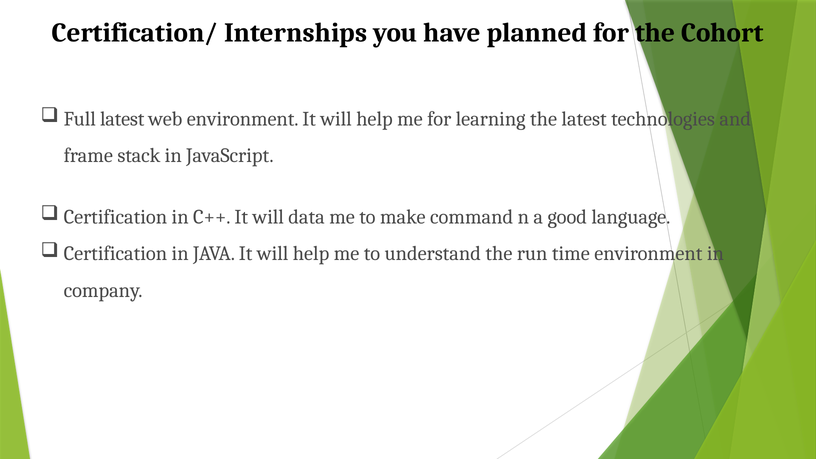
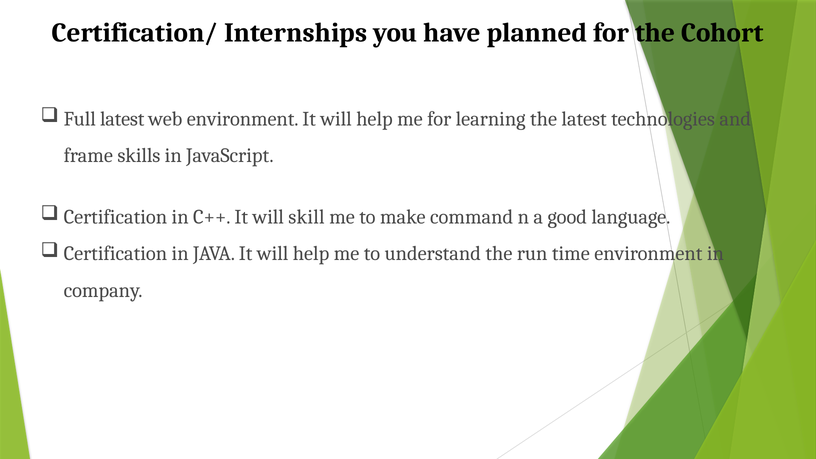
stack: stack -> skills
data: data -> skill
